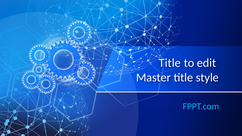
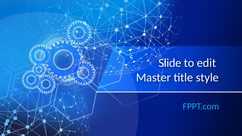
Title at (170, 63): Title -> Slide
